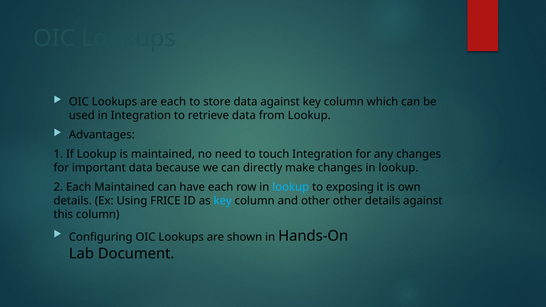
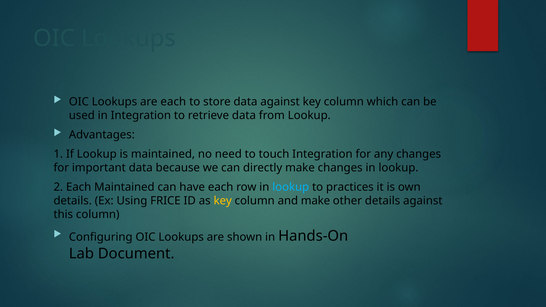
exposing: exposing -> practices
key at (223, 201) colour: light blue -> yellow
and other: other -> make
